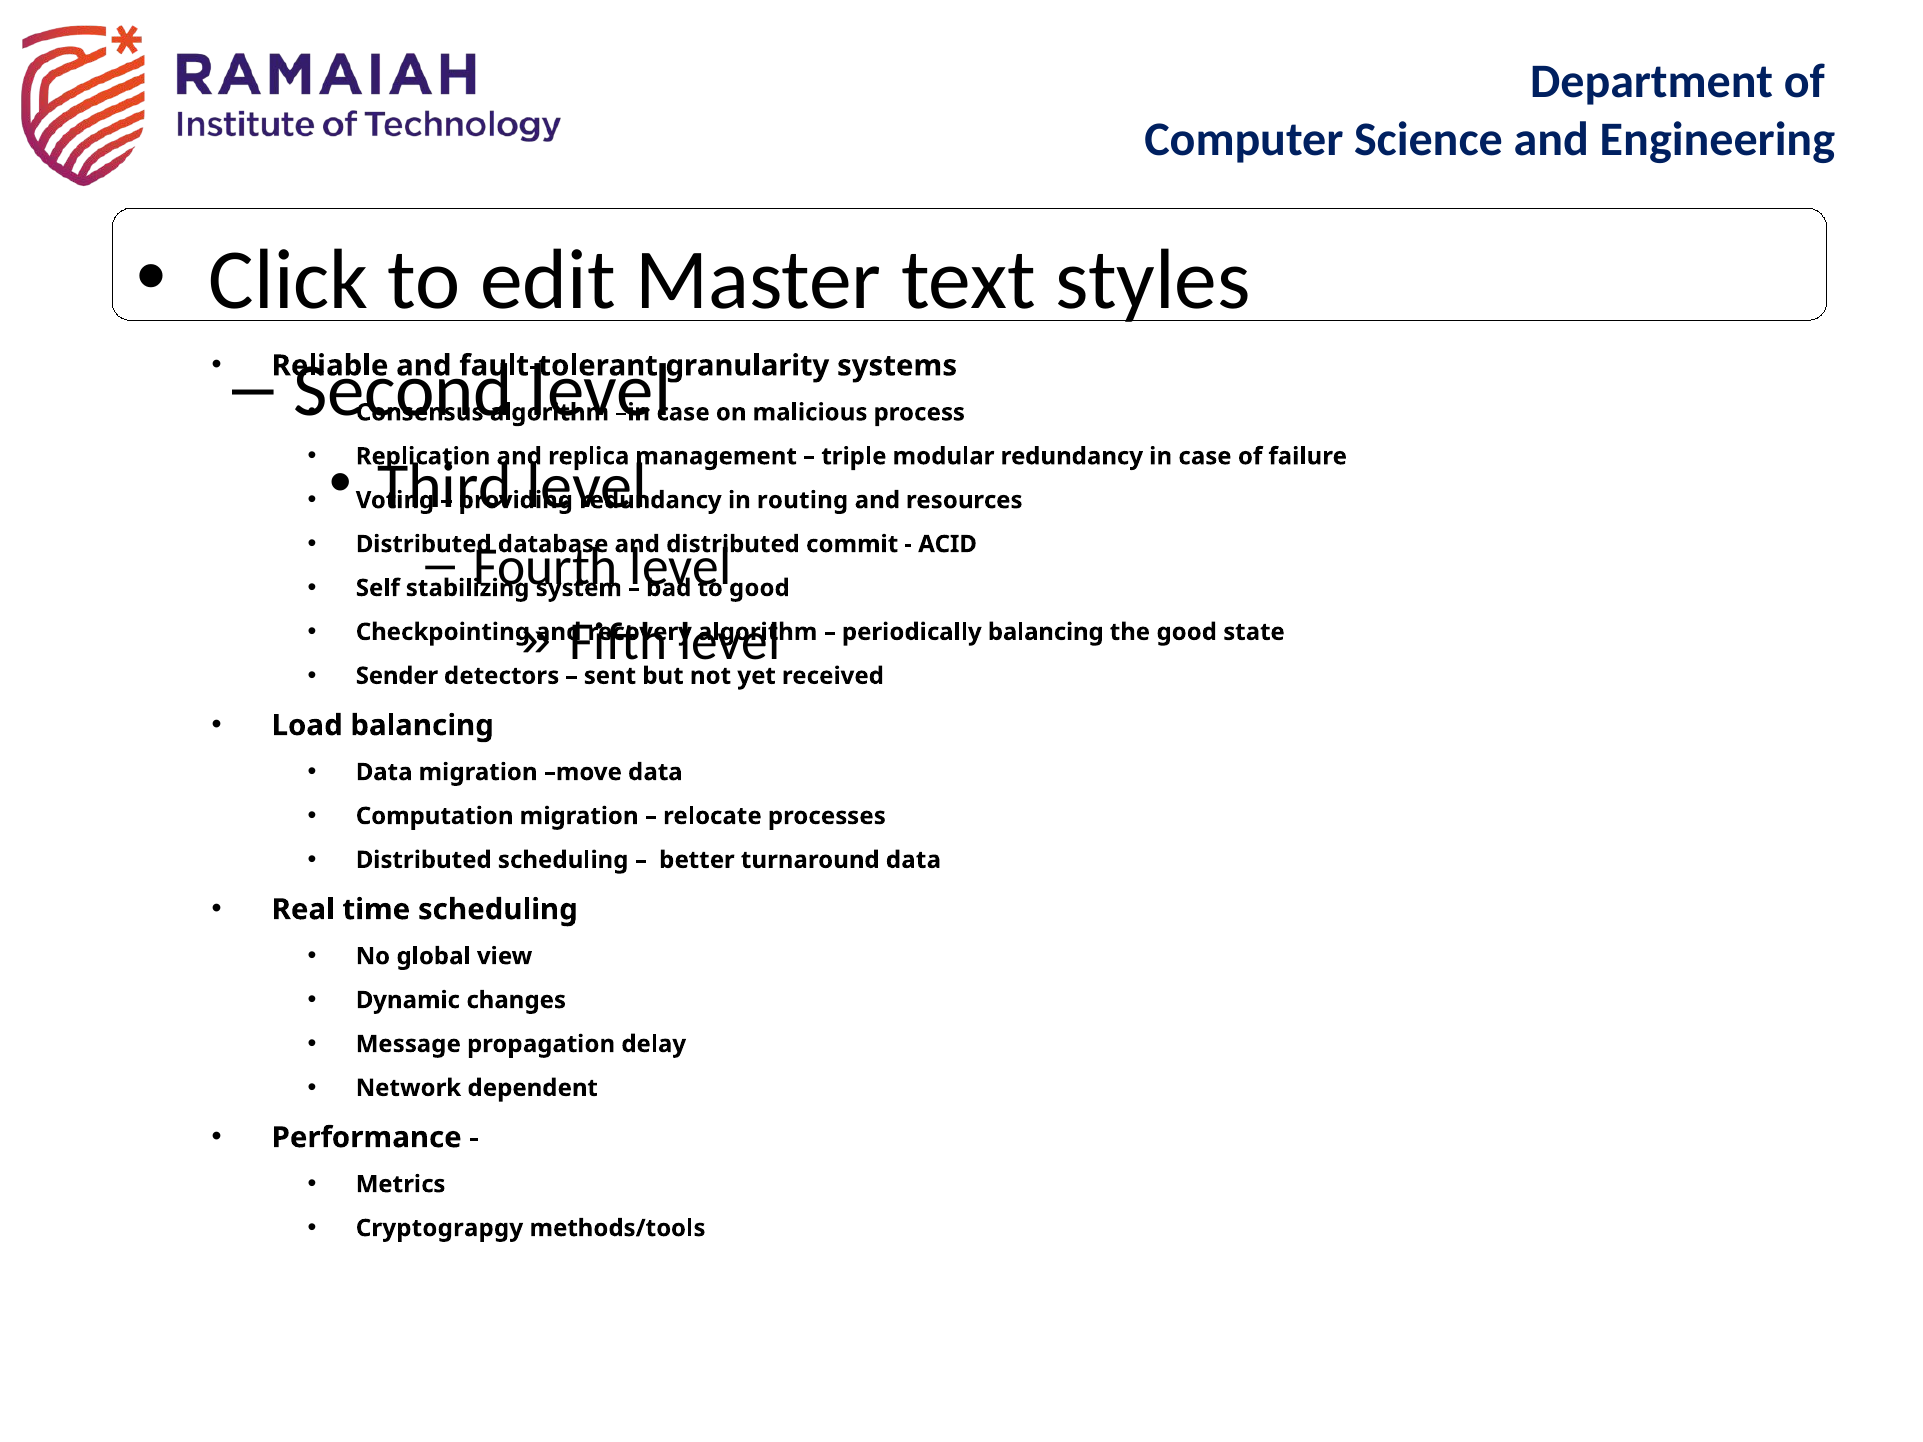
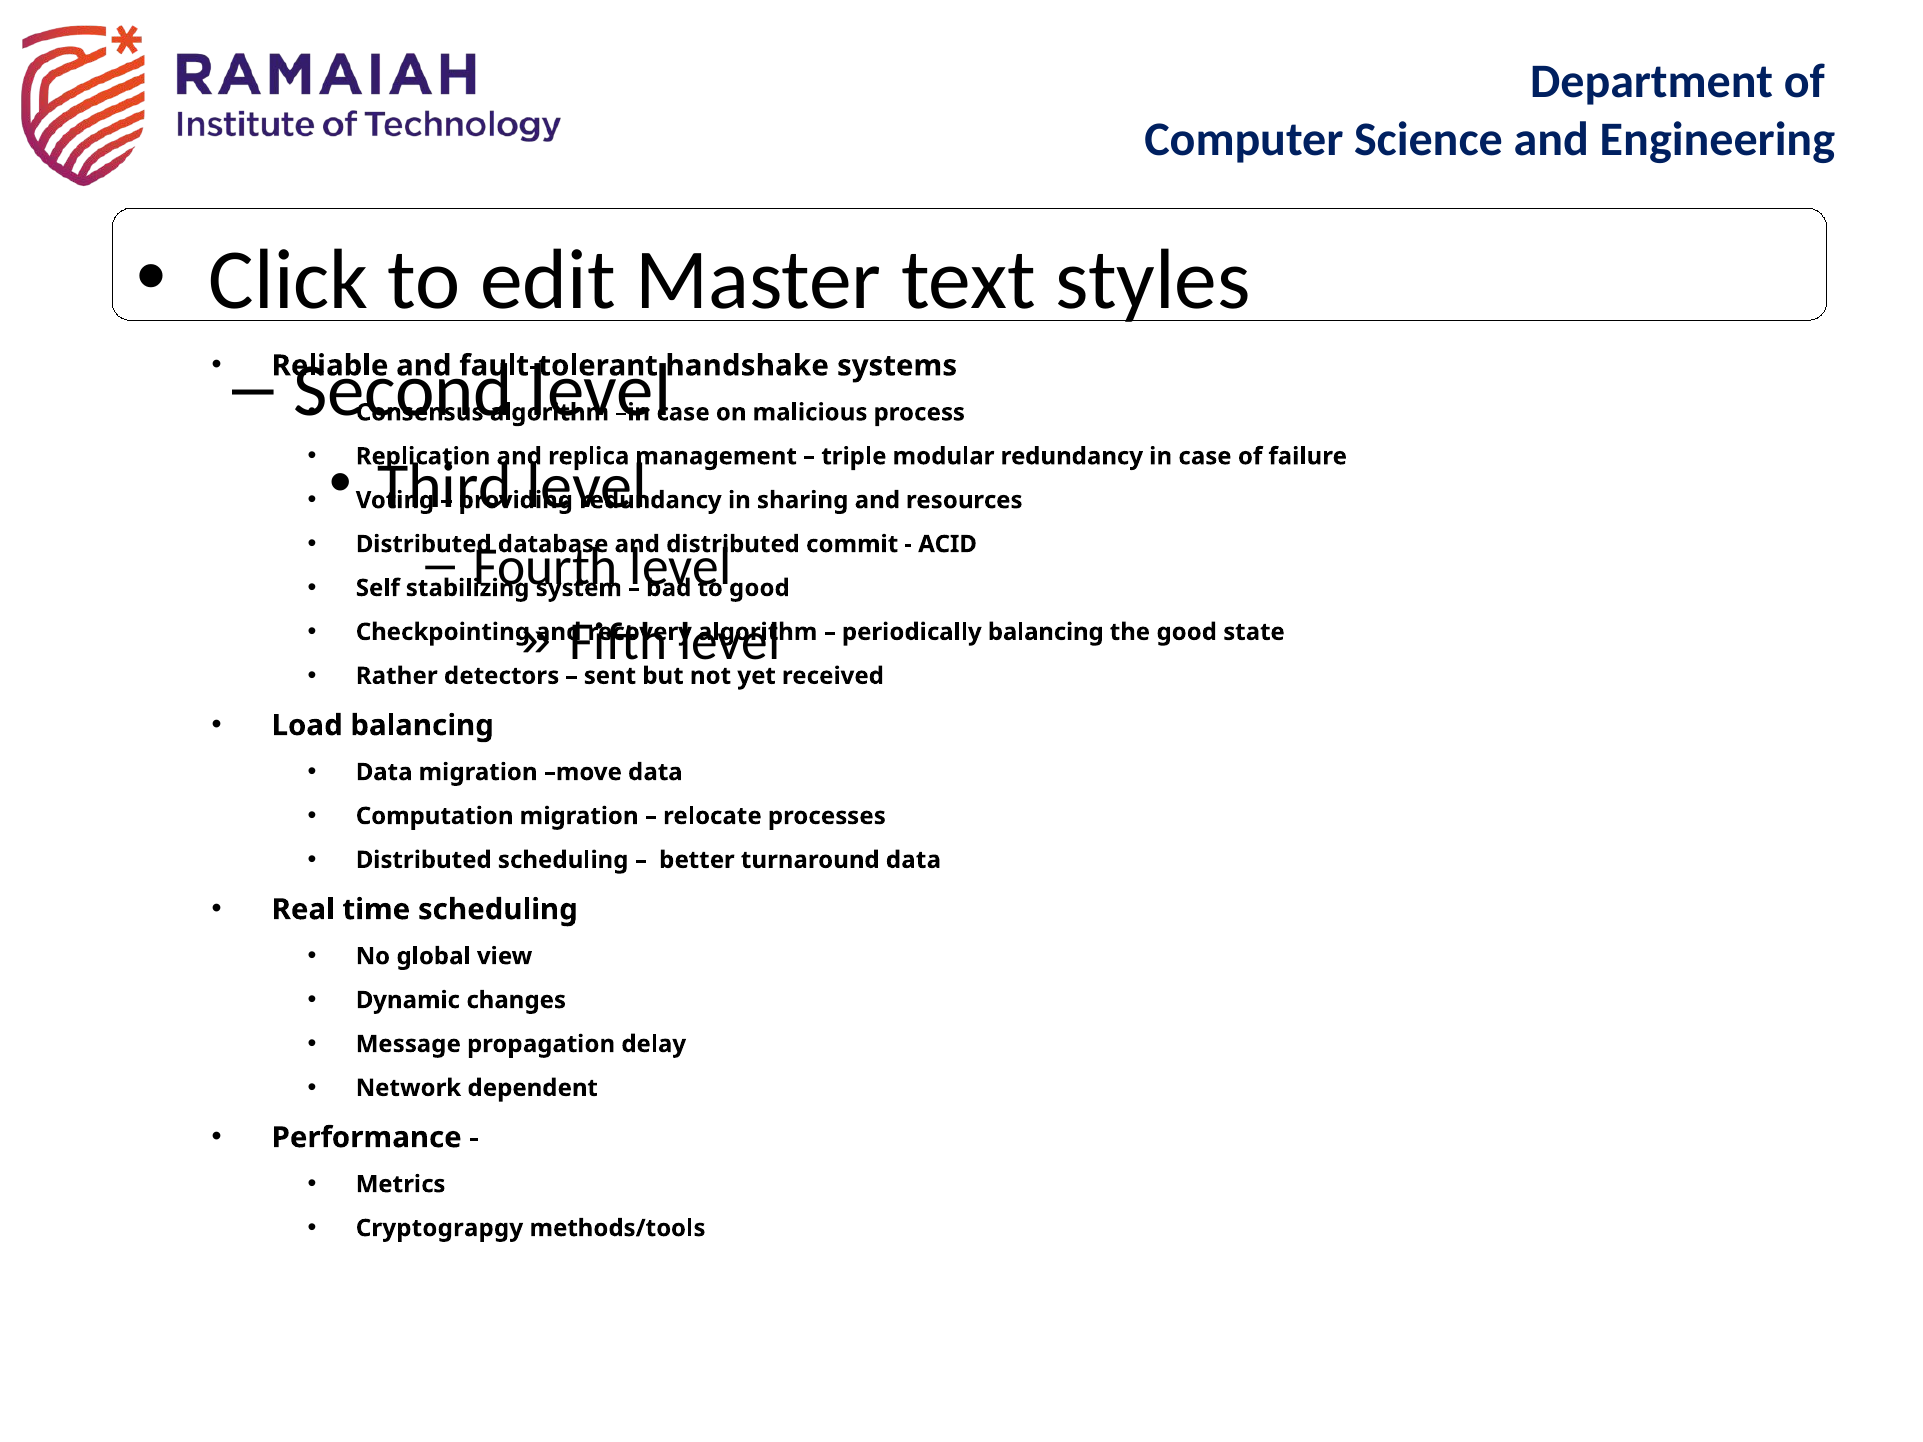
granularity: granularity -> handshake
routing: routing -> sharing
Sender: Sender -> Rather
